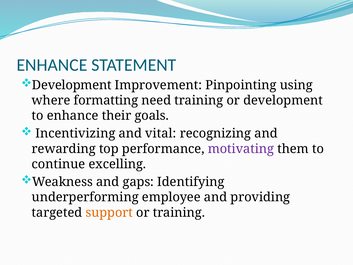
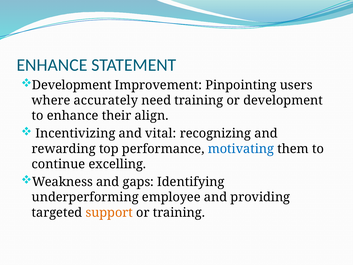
using: using -> users
formatting: formatting -> accurately
goals: goals -> align
motivating colour: purple -> blue
